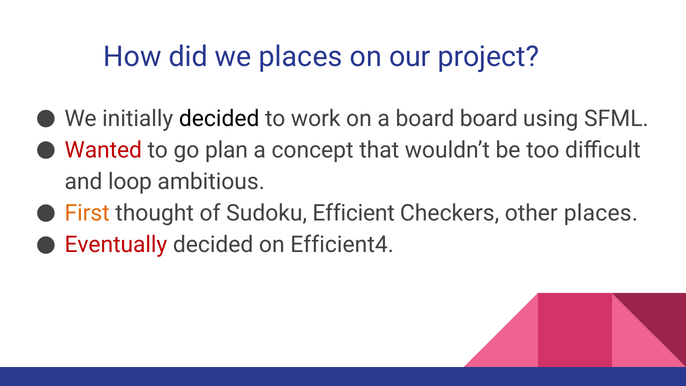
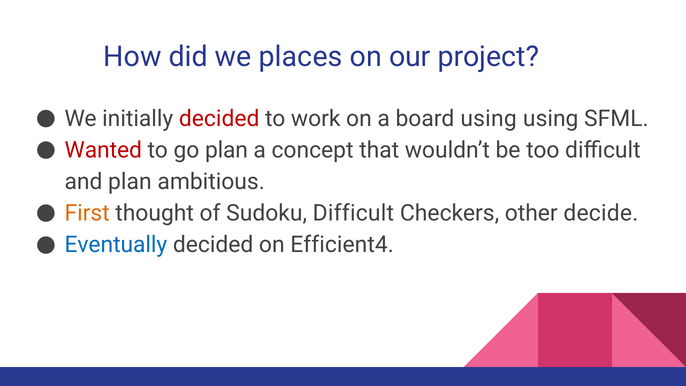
decided at (219, 119) colour: black -> red
board board: board -> using
and loop: loop -> plan
Sudoku Efficient: Efficient -> Difficult
other places: places -> decide
Eventually colour: red -> blue
